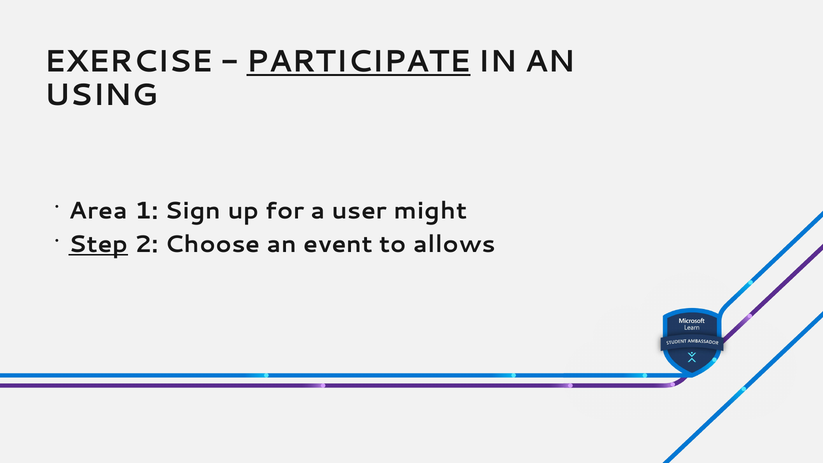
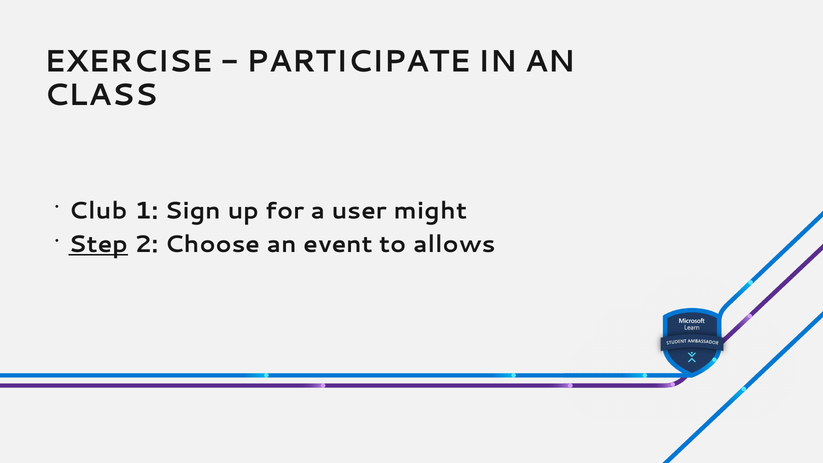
PARTICIPATE underline: present -> none
USING: USING -> CLASS
Area: Area -> Club
